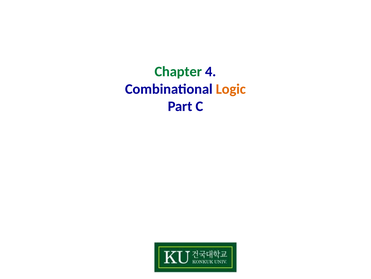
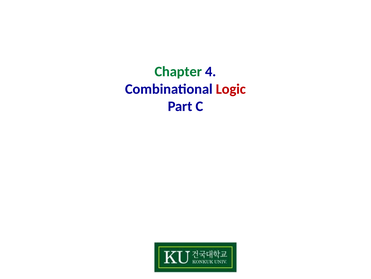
Logic colour: orange -> red
